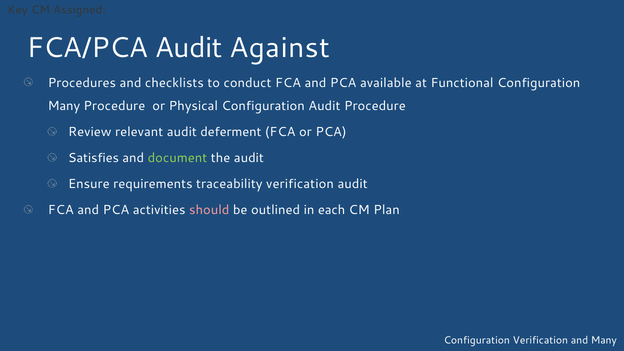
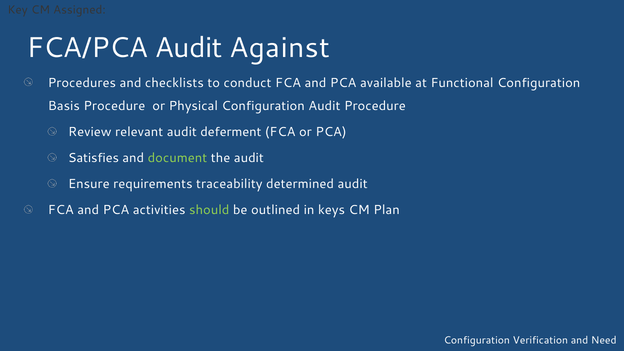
Many at (64, 106): Many -> Basis
traceability verification: verification -> determined
should colour: pink -> light green
each: each -> keys
and Many: Many -> Need
